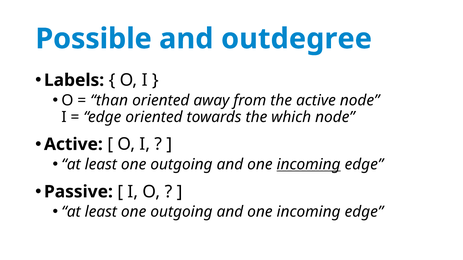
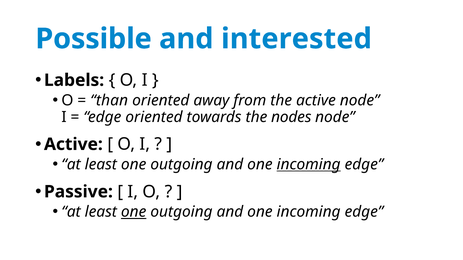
outdegree: outdegree -> interested
which: which -> nodes
one at (134, 212) underline: none -> present
